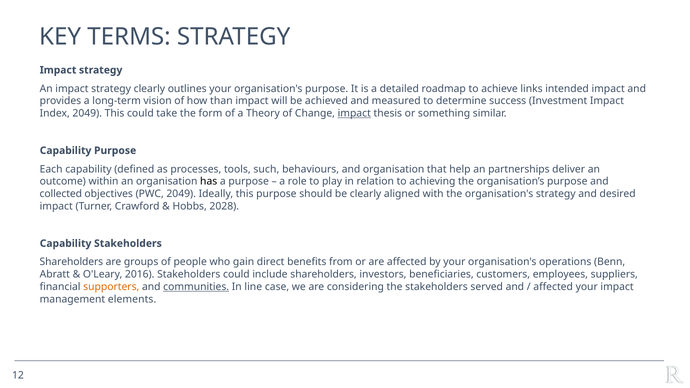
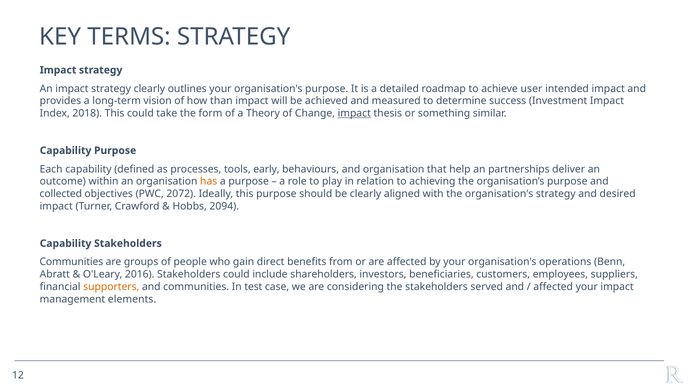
links: links -> user
Index 2049: 2049 -> 2018
such: such -> early
has colour: black -> orange
PWC 2049: 2049 -> 2072
2028: 2028 -> 2094
Shareholders at (71, 262): Shareholders -> Communities
communities at (196, 287) underline: present -> none
line: line -> test
